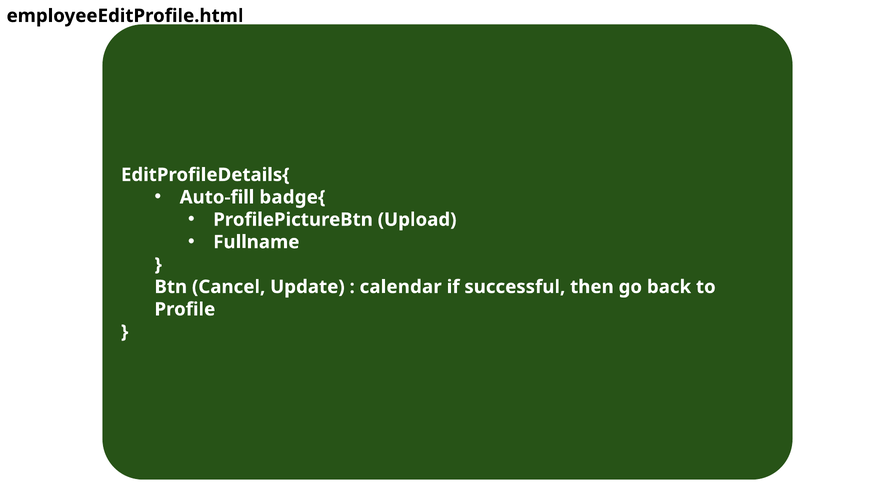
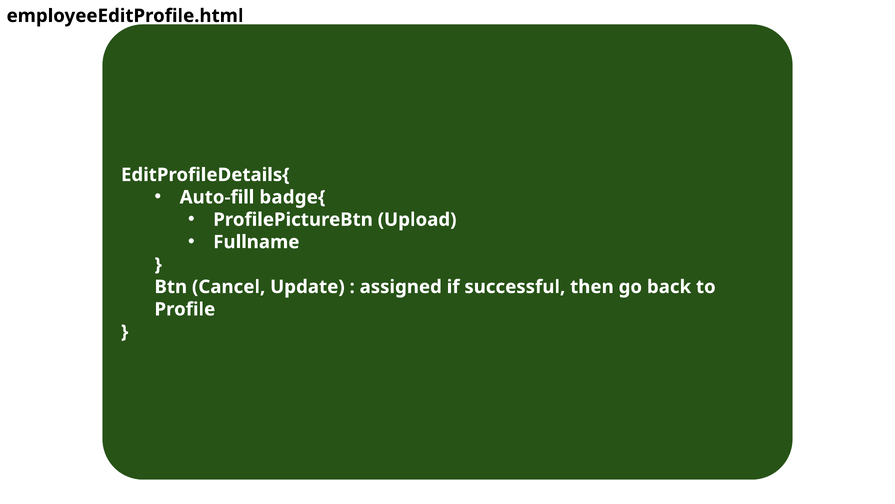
calendar: calendar -> assigned
